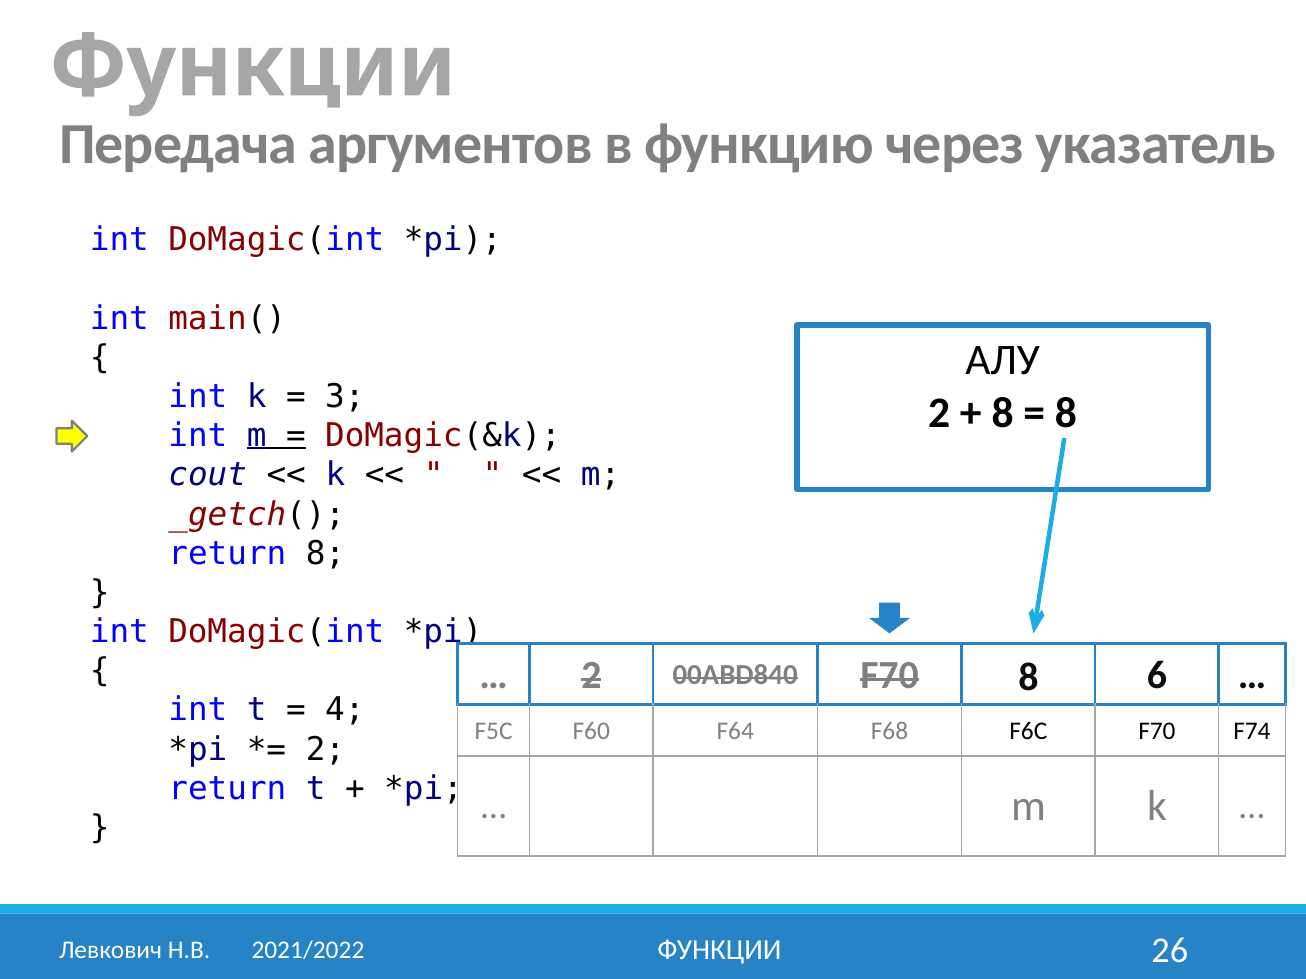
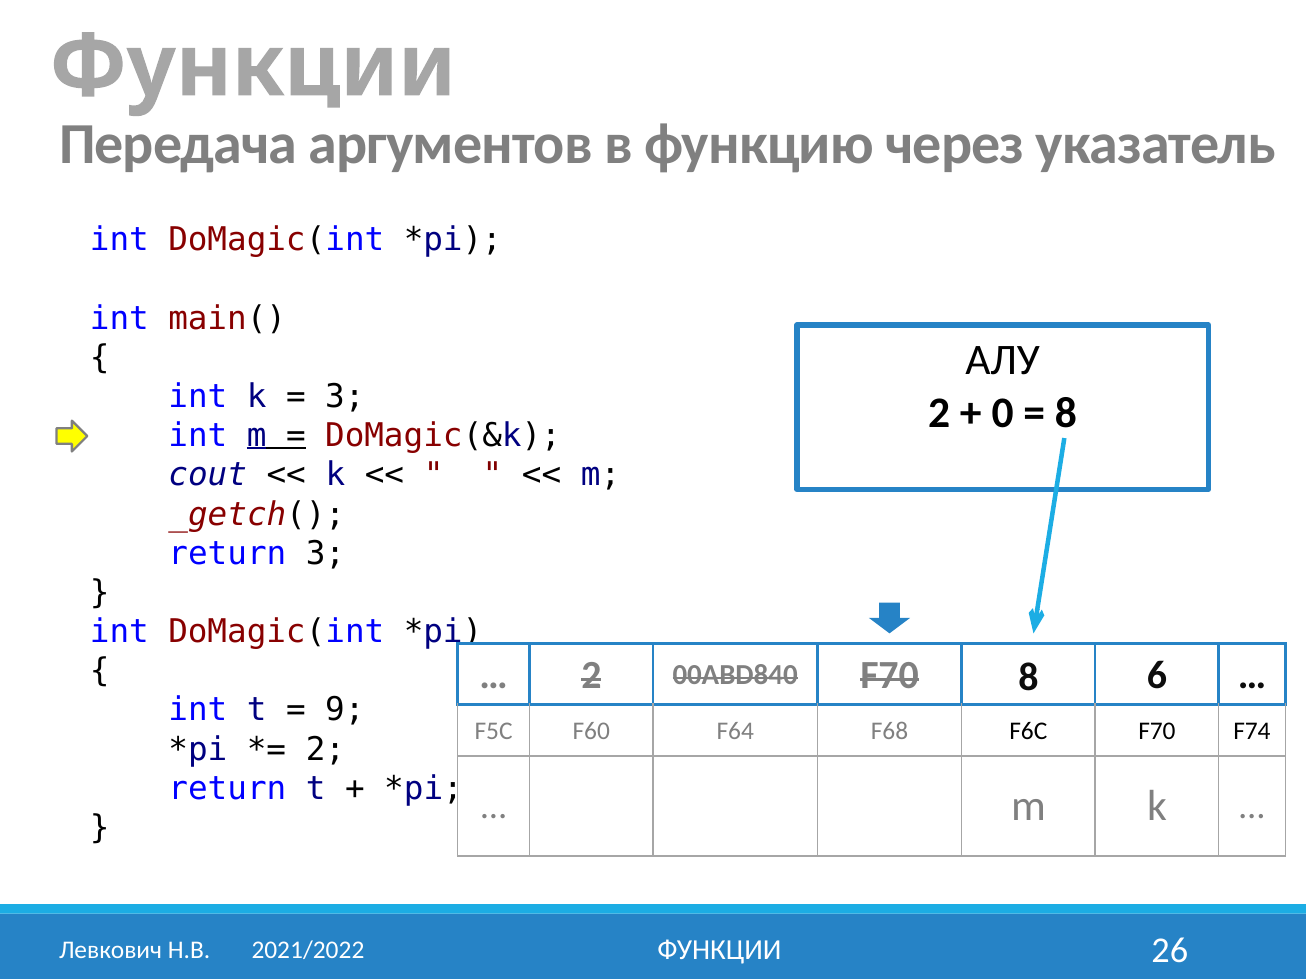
8 at (1003, 413): 8 -> 0
return 8: 8 -> 3
4: 4 -> 9
